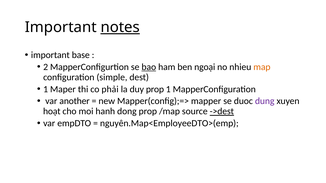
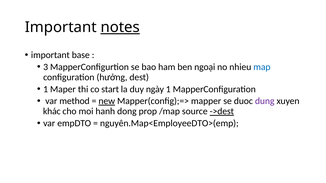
2: 2 -> 3
bao underline: present -> none
map colour: orange -> blue
simple: simple -> hưởng
phải: phải -> start
duy prop: prop -> ngày
another: another -> method
new underline: none -> present
hoạt: hoạt -> khác
